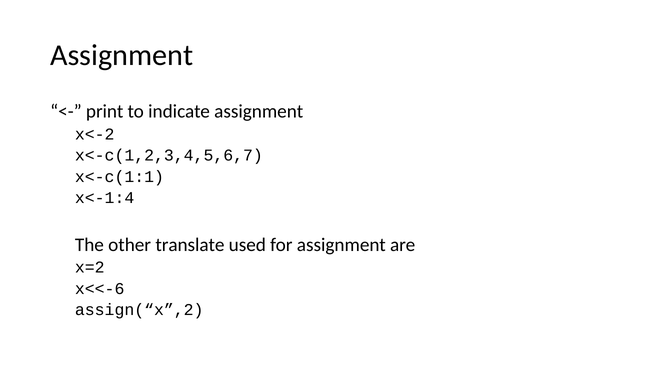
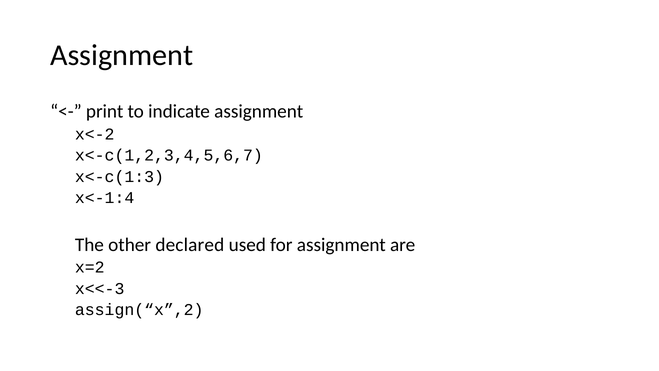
x<-c(1:1: x<-c(1:1 -> x<-c(1:3
translate: translate -> declared
x<<-6: x<<-6 -> x<<-3
